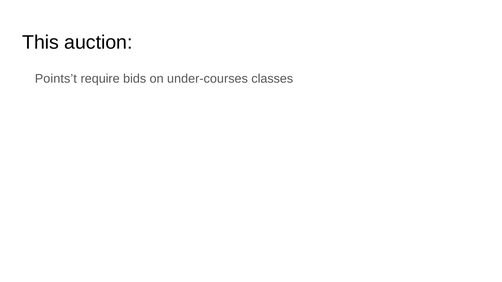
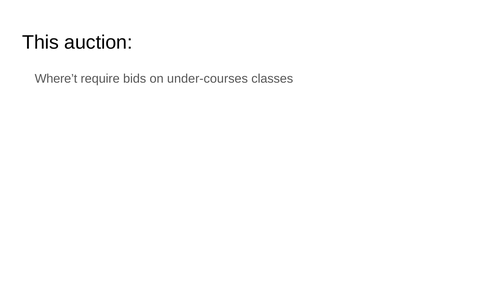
Points’t: Points’t -> Where’t
